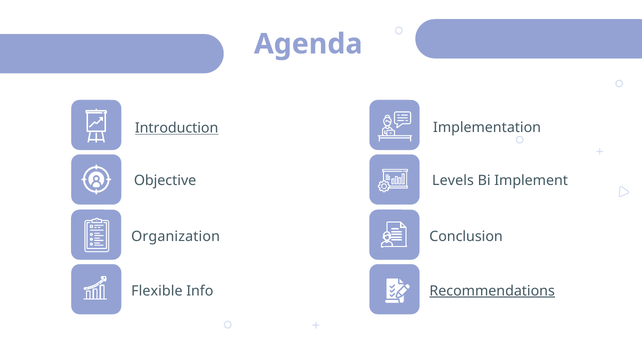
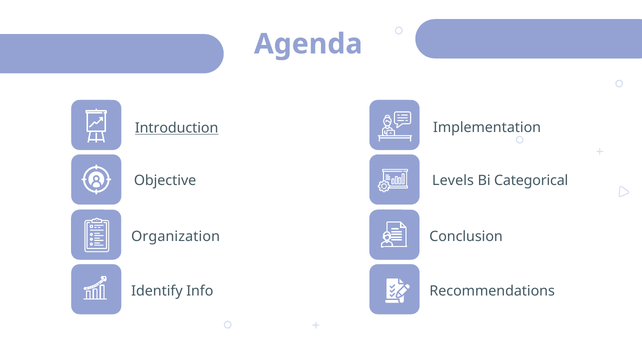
Implement: Implement -> Categorical
Recommendations underline: present -> none
Flexible: Flexible -> Identify
